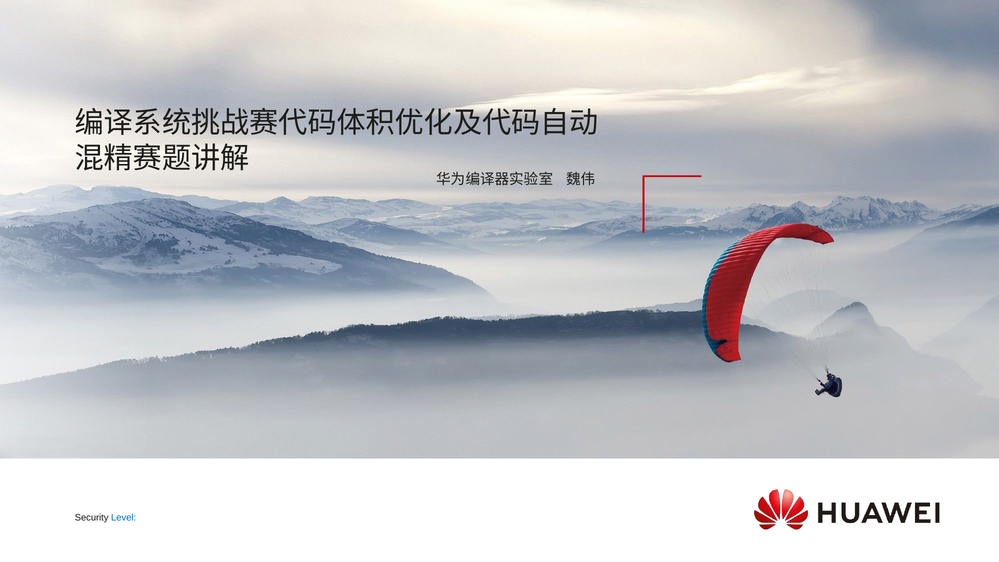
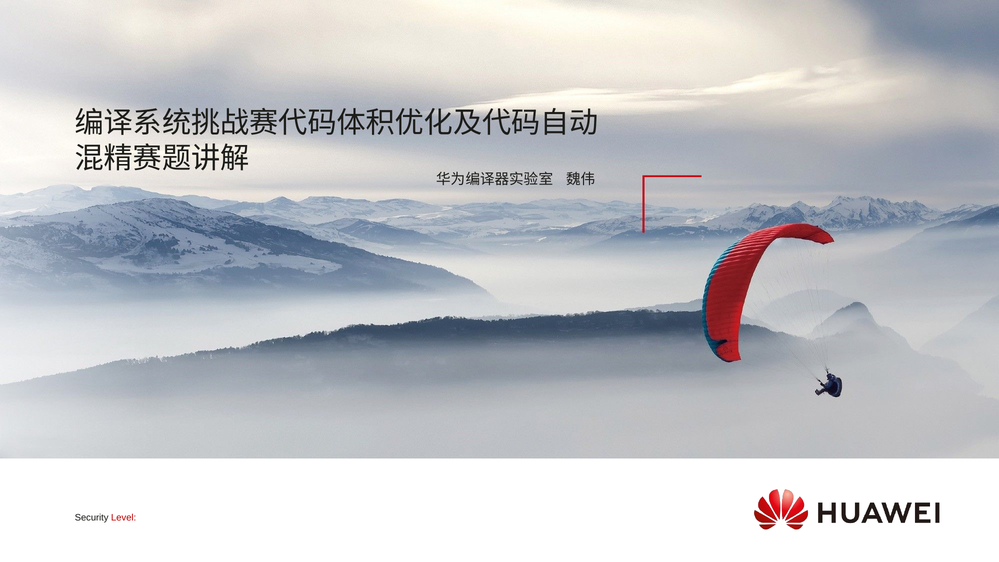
Level colour: blue -> red
